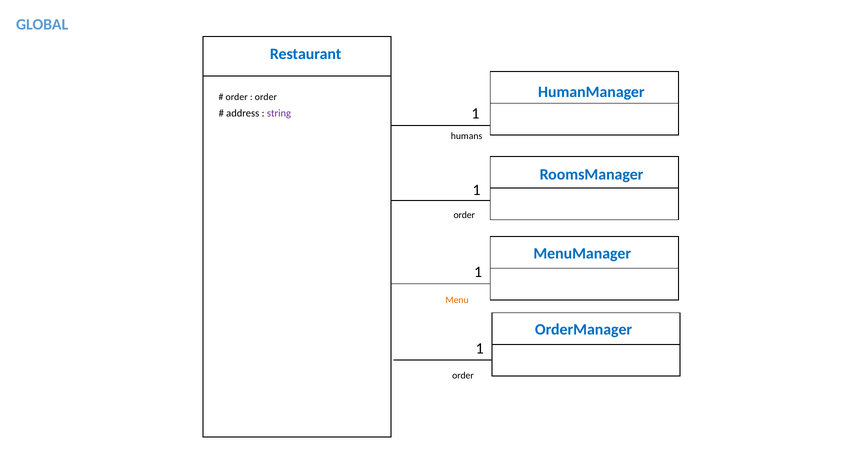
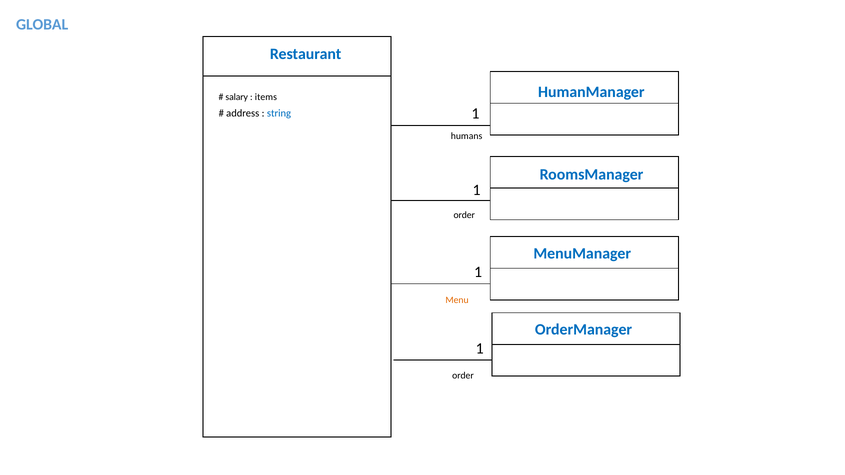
order at (237, 97): order -> salary
order at (266, 97): order -> items
string colour: purple -> blue
